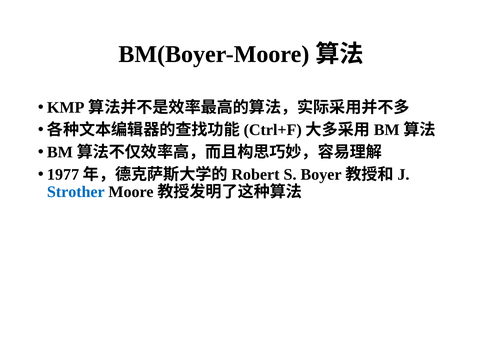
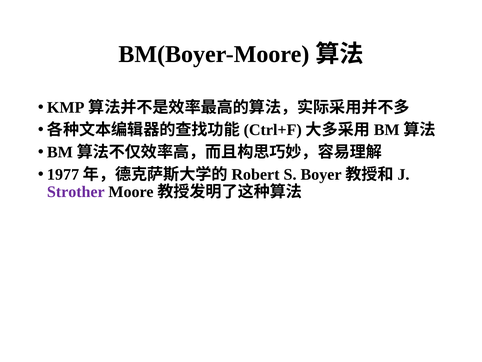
Strother colour: blue -> purple
